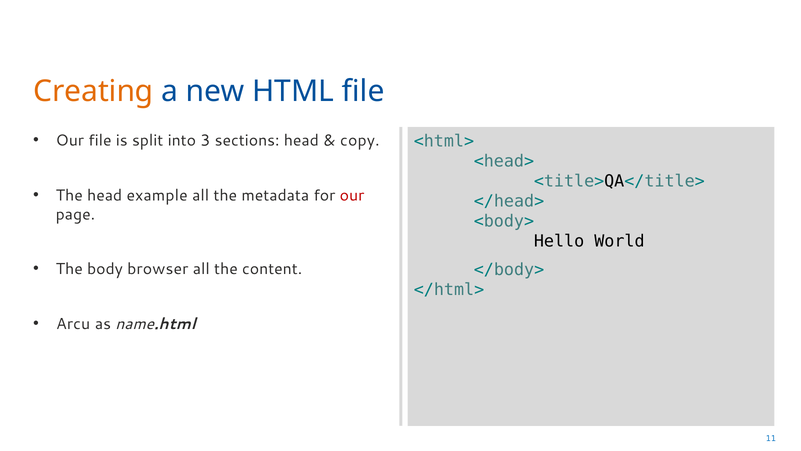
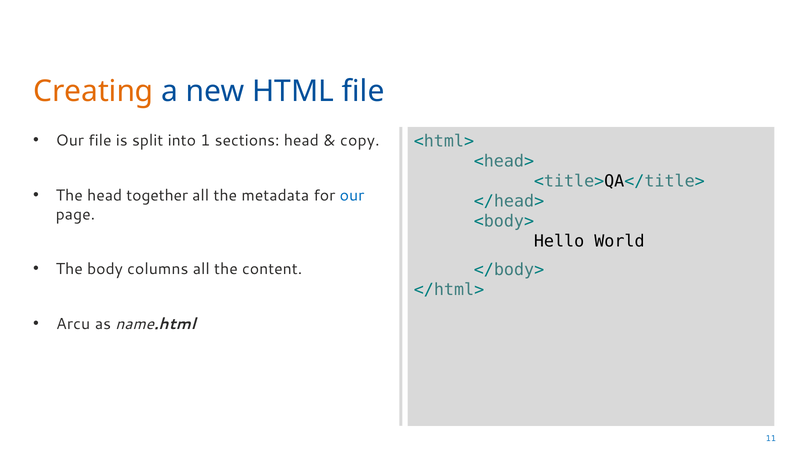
3: 3 -> 1
example: example -> together
our at (352, 195) colour: red -> blue
browser: browser -> columns
